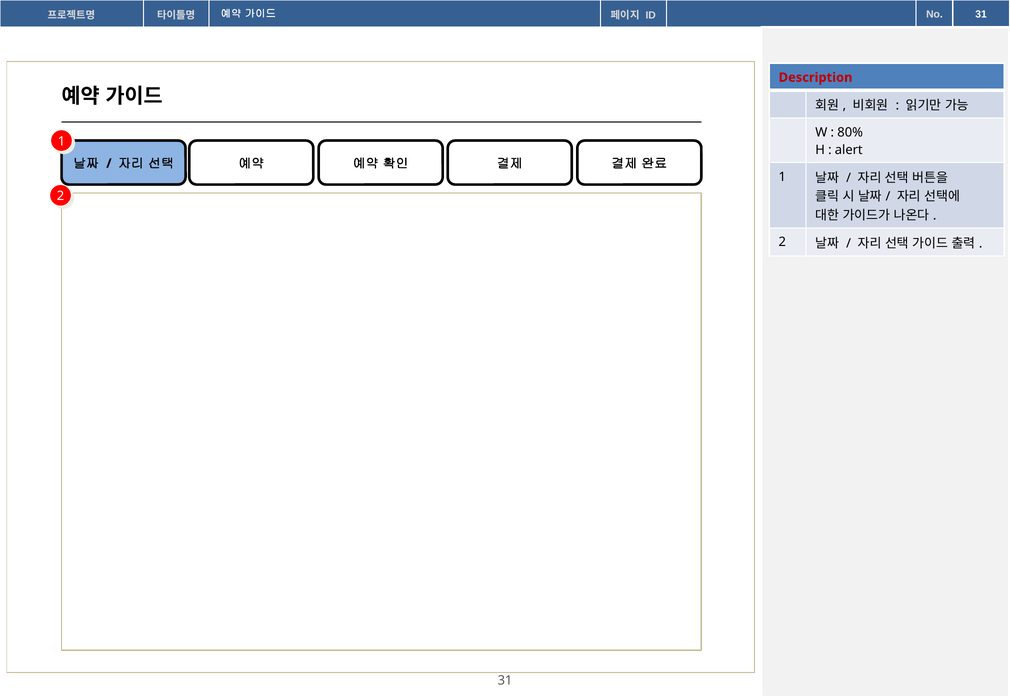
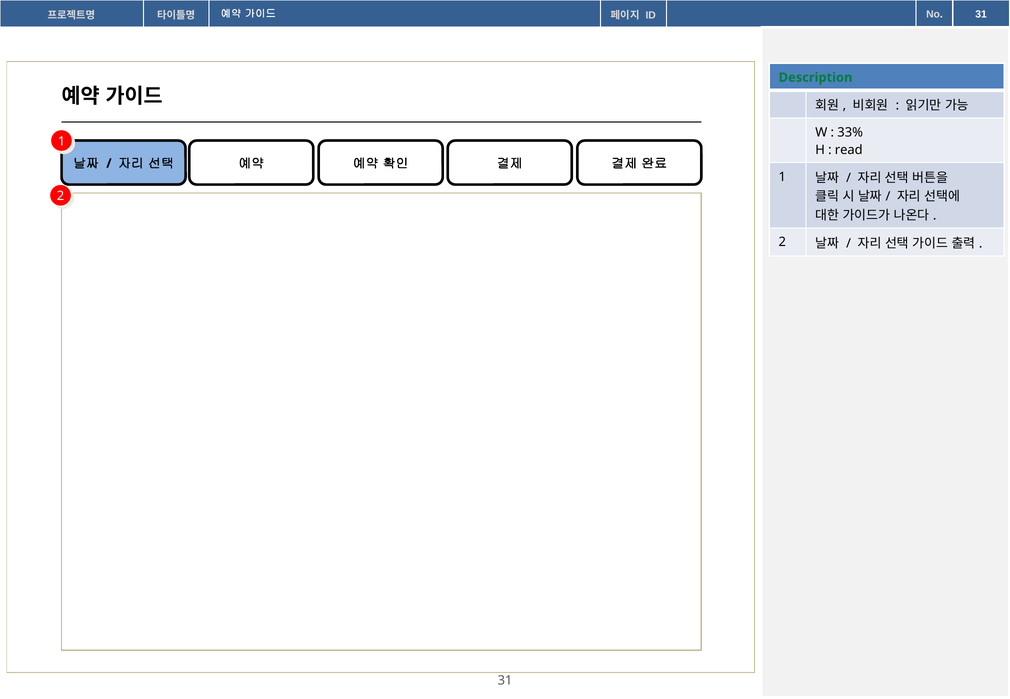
Description colour: red -> green
80%: 80% -> 33%
alert: alert -> read
